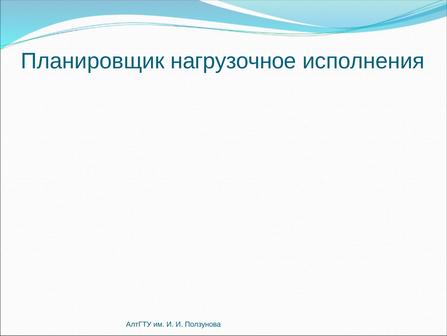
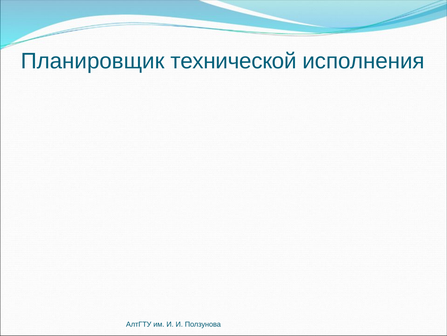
нагрузочное: нагрузочное -> технической
